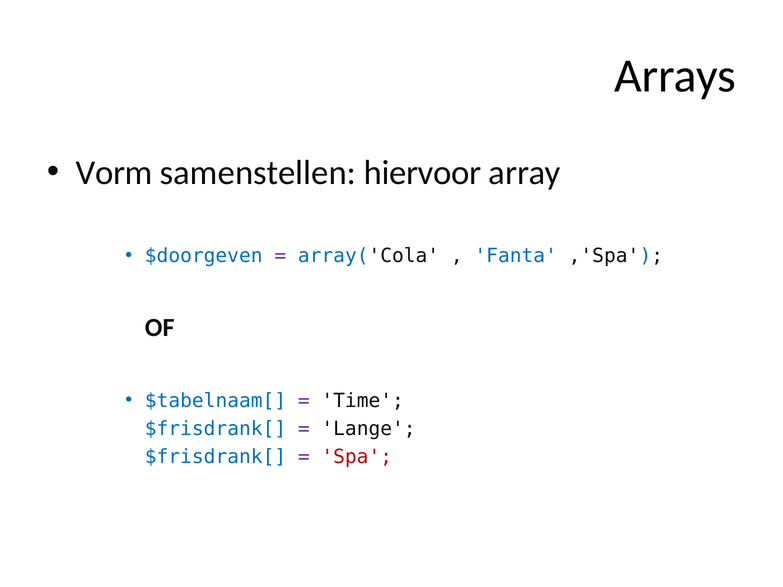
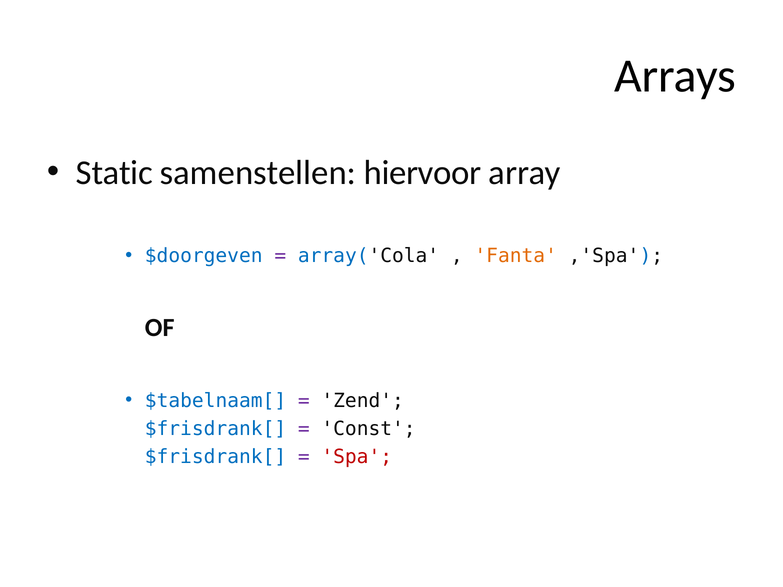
Vorm: Vorm -> Static
Fanta colour: blue -> orange
Time: Time -> Zend
Lange: Lange -> Const
